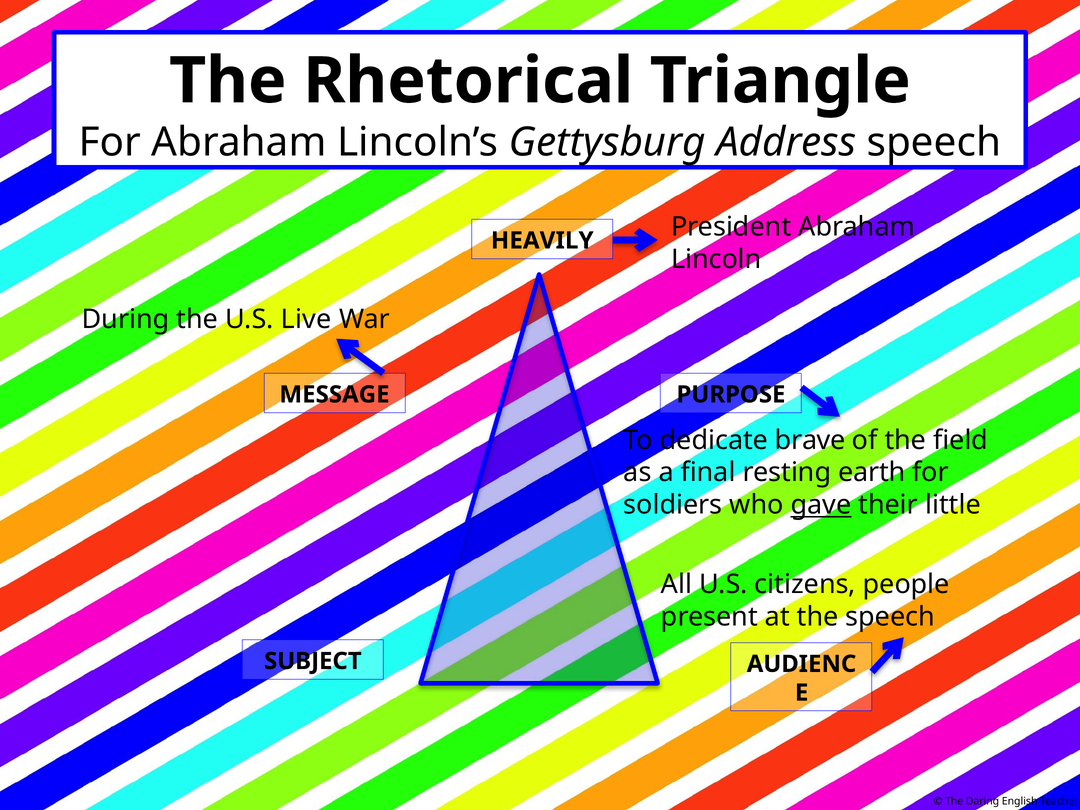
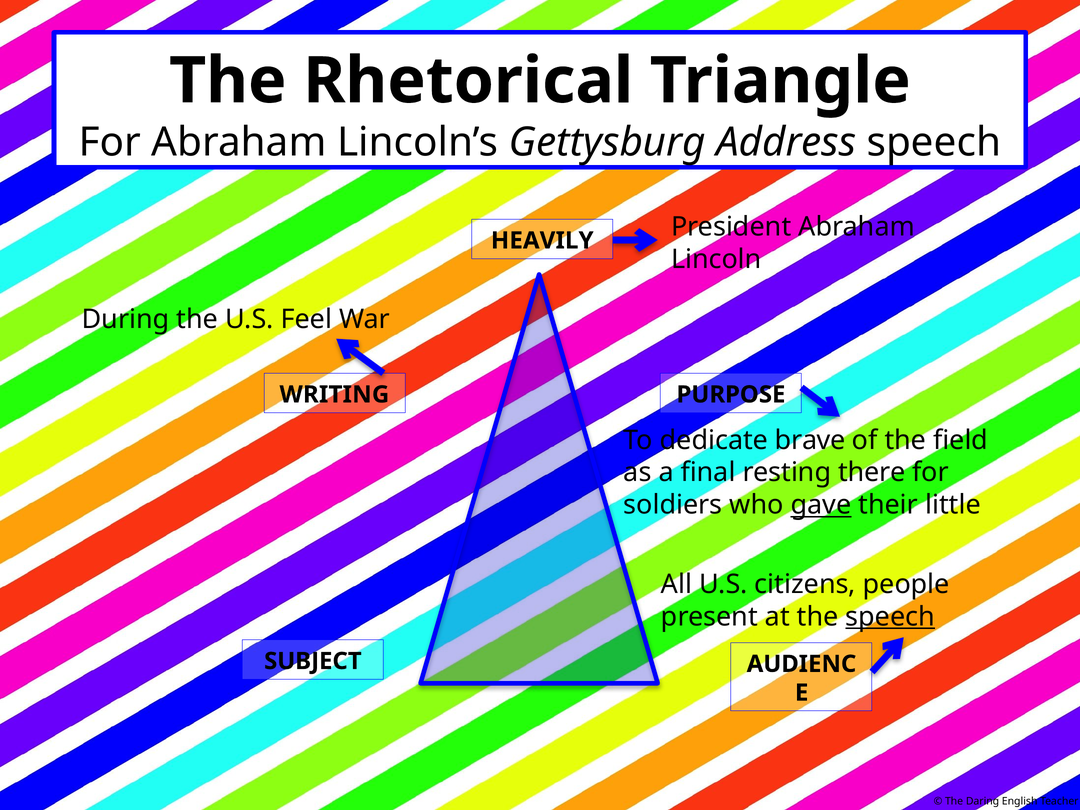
Live: Live -> Feel
MESSAGE: MESSAGE -> WRITING
earth: earth -> there
speech at (890, 617) underline: none -> present
